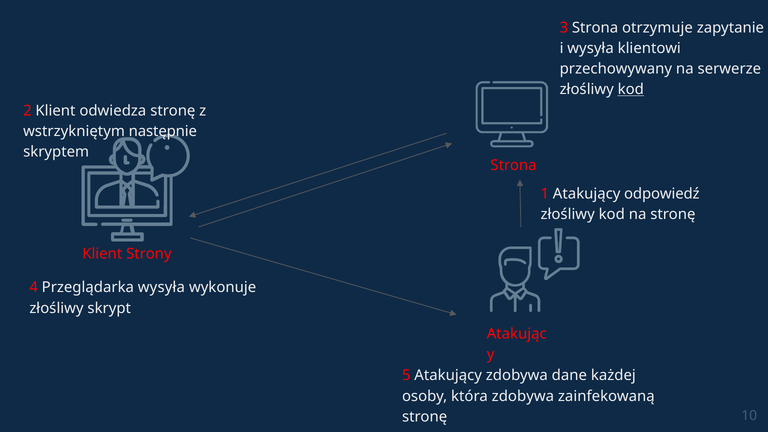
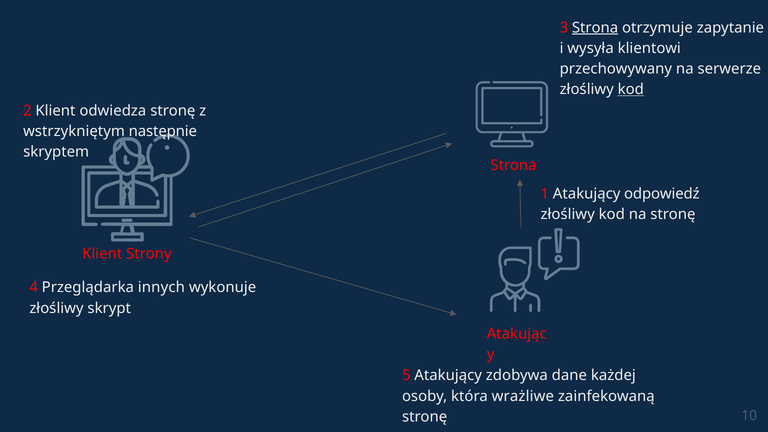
Strona at (595, 28) underline: none -> present
Przeglądarka wysyła: wysyła -> innych
która zdobywa: zdobywa -> wrażliwe
